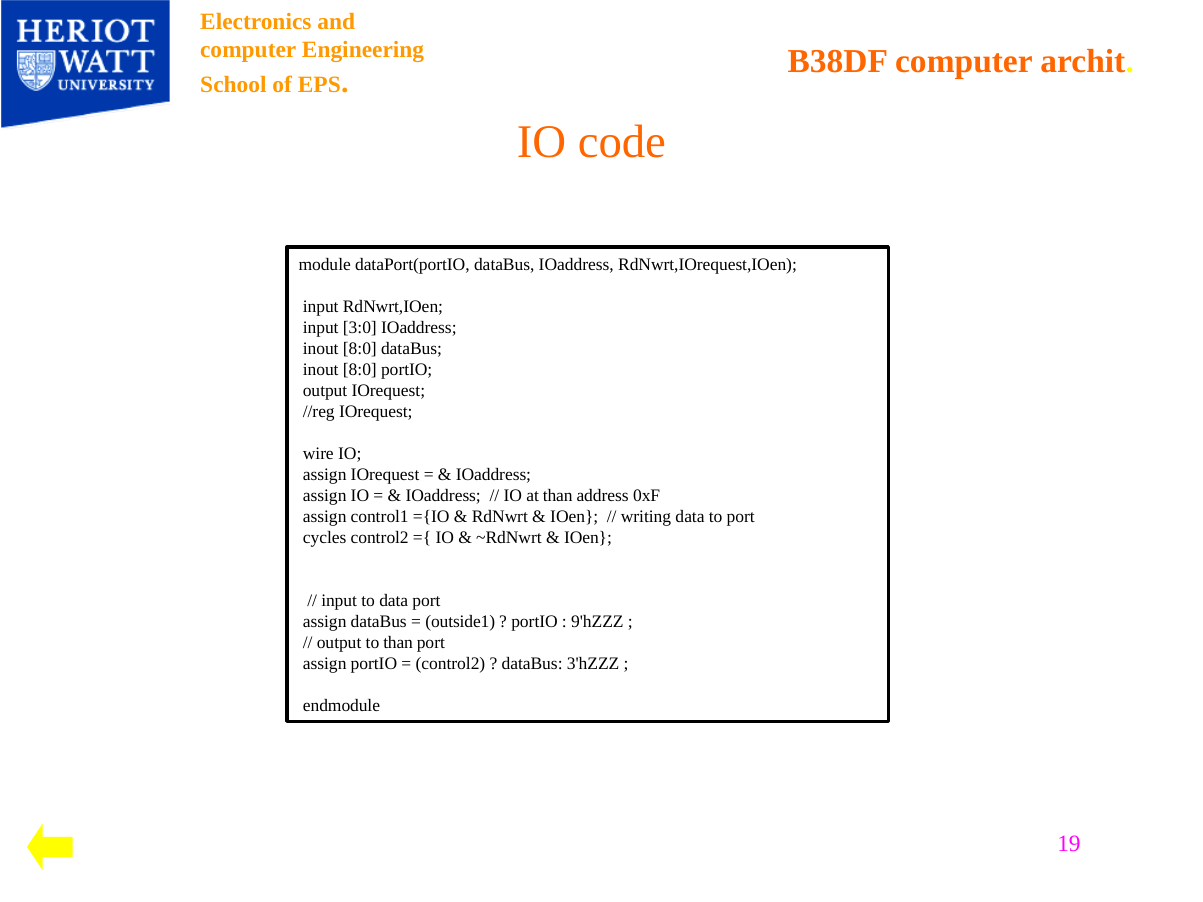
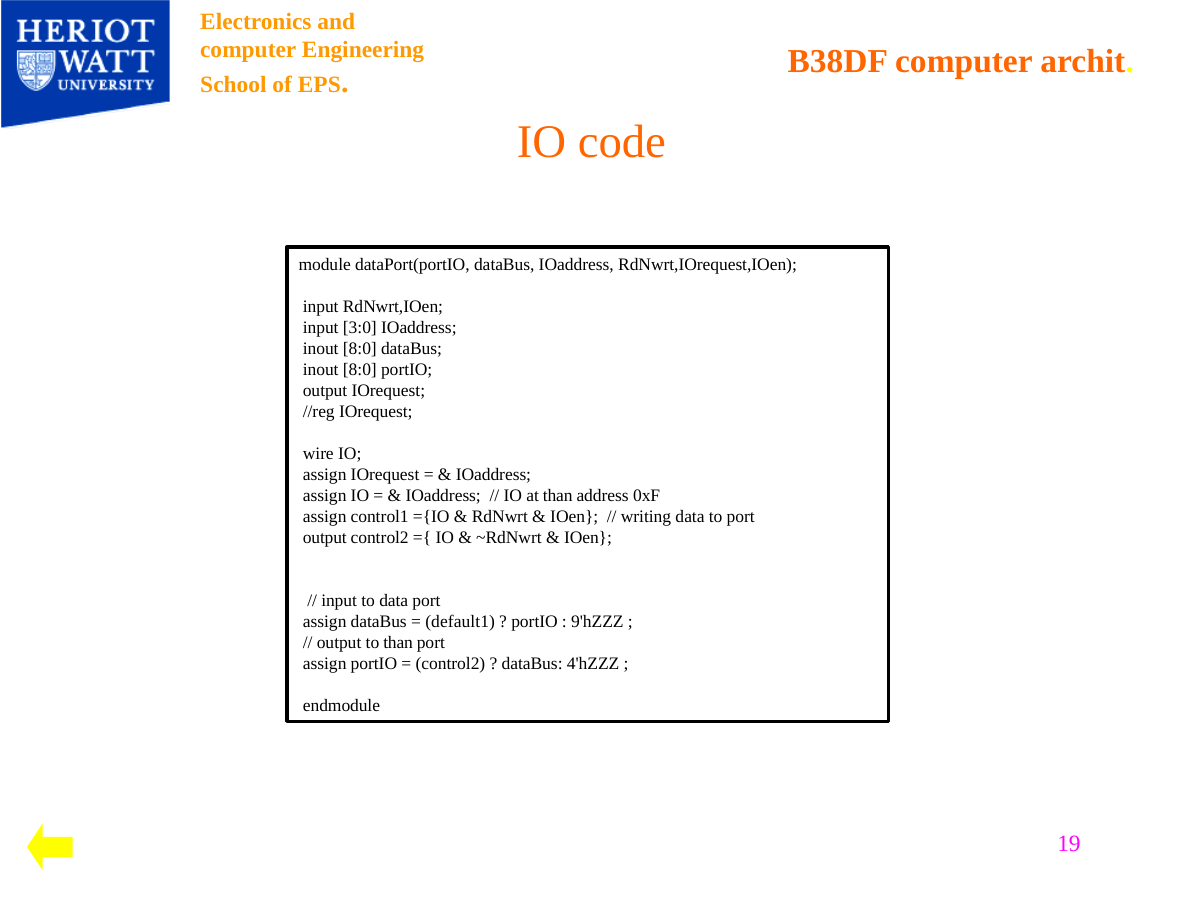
cycles at (325, 538): cycles -> output
outside1: outside1 -> default1
3'hZZZ: 3'hZZZ -> 4'hZZZ
